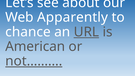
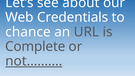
Apparently: Apparently -> Credentials
URL underline: present -> none
American: American -> Complete
